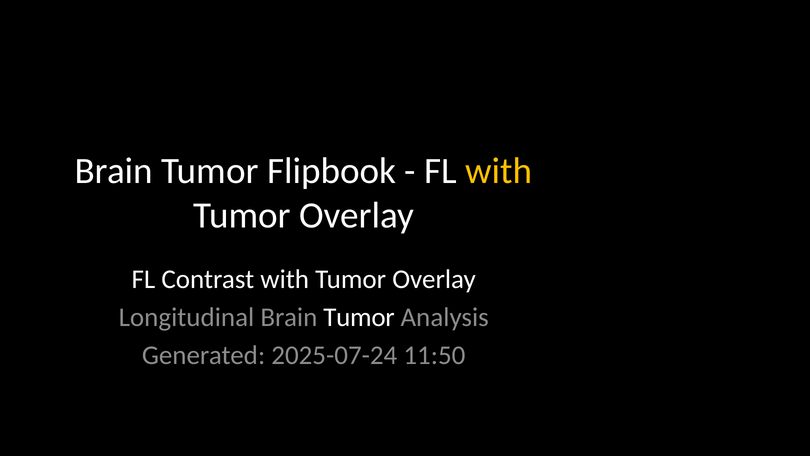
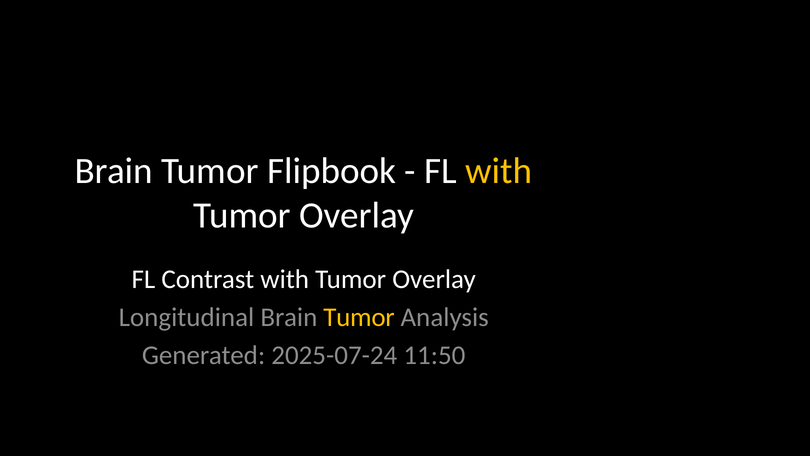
Tumor at (359, 317) colour: white -> yellow
